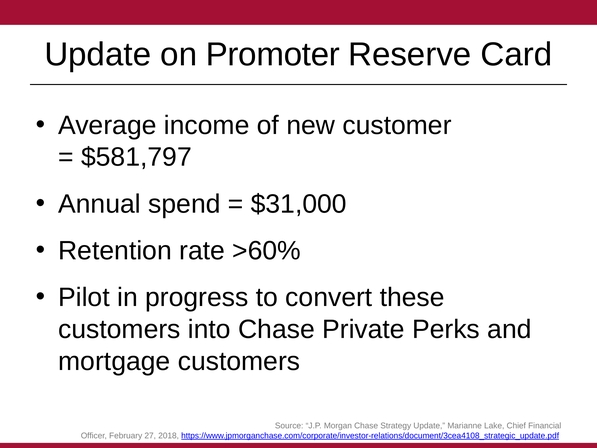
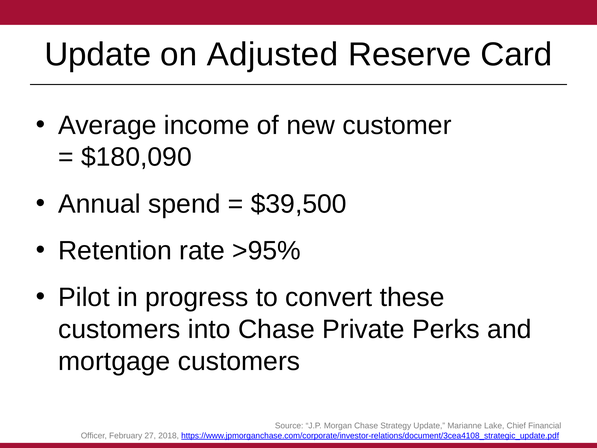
Promoter: Promoter -> Adjusted
$581,797: $581,797 -> $180,090
$31,000: $31,000 -> $39,500
>60%: >60% -> >95%
